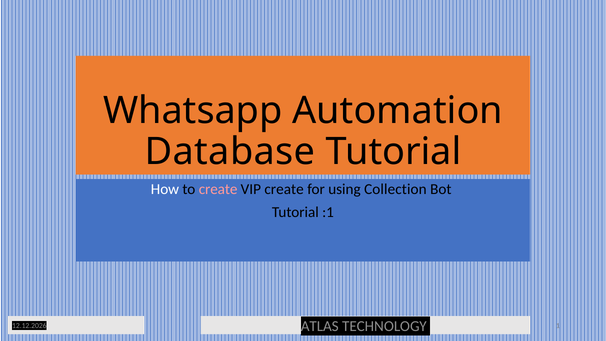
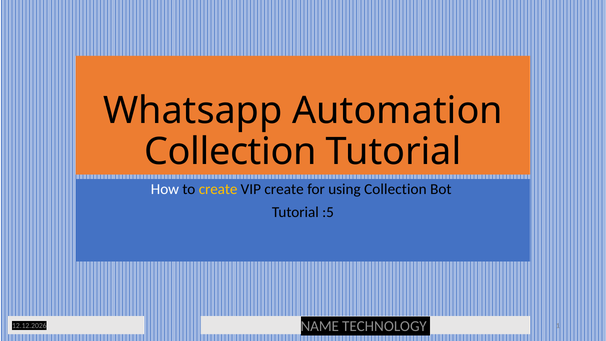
Database at (230, 151): Database -> Collection
create at (218, 189) colour: pink -> yellow
:1: :1 -> :5
ATLAS: ATLAS -> NAME
